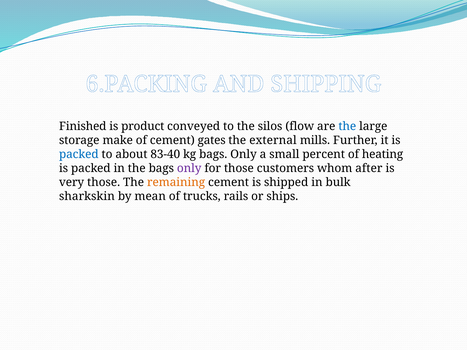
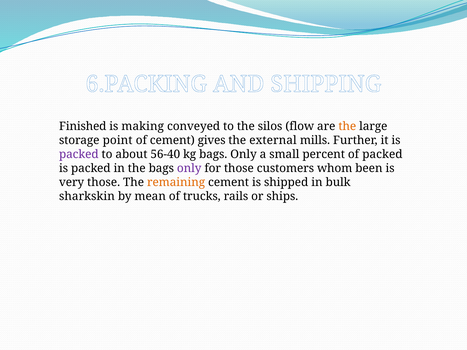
product: product -> making
the at (347, 126) colour: blue -> orange
make: make -> point
gates: gates -> gives
packed at (79, 154) colour: blue -> purple
83-40: 83-40 -> 56-40
of heating: heating -> packed
after: after -> been
